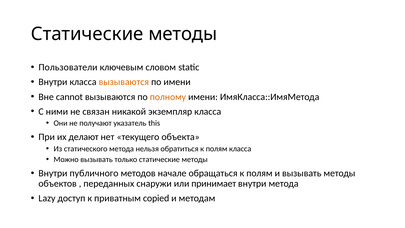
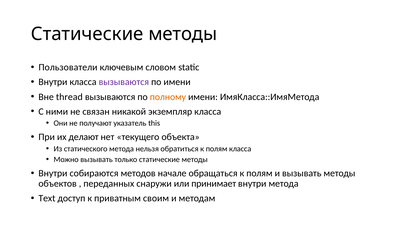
вызываются at (124, 82) colour: orange -> purple
cannot: cannot -> thread
публичного: публичного -> собираются
Lazy: Lazy -> Text
copied: copied -> своим
